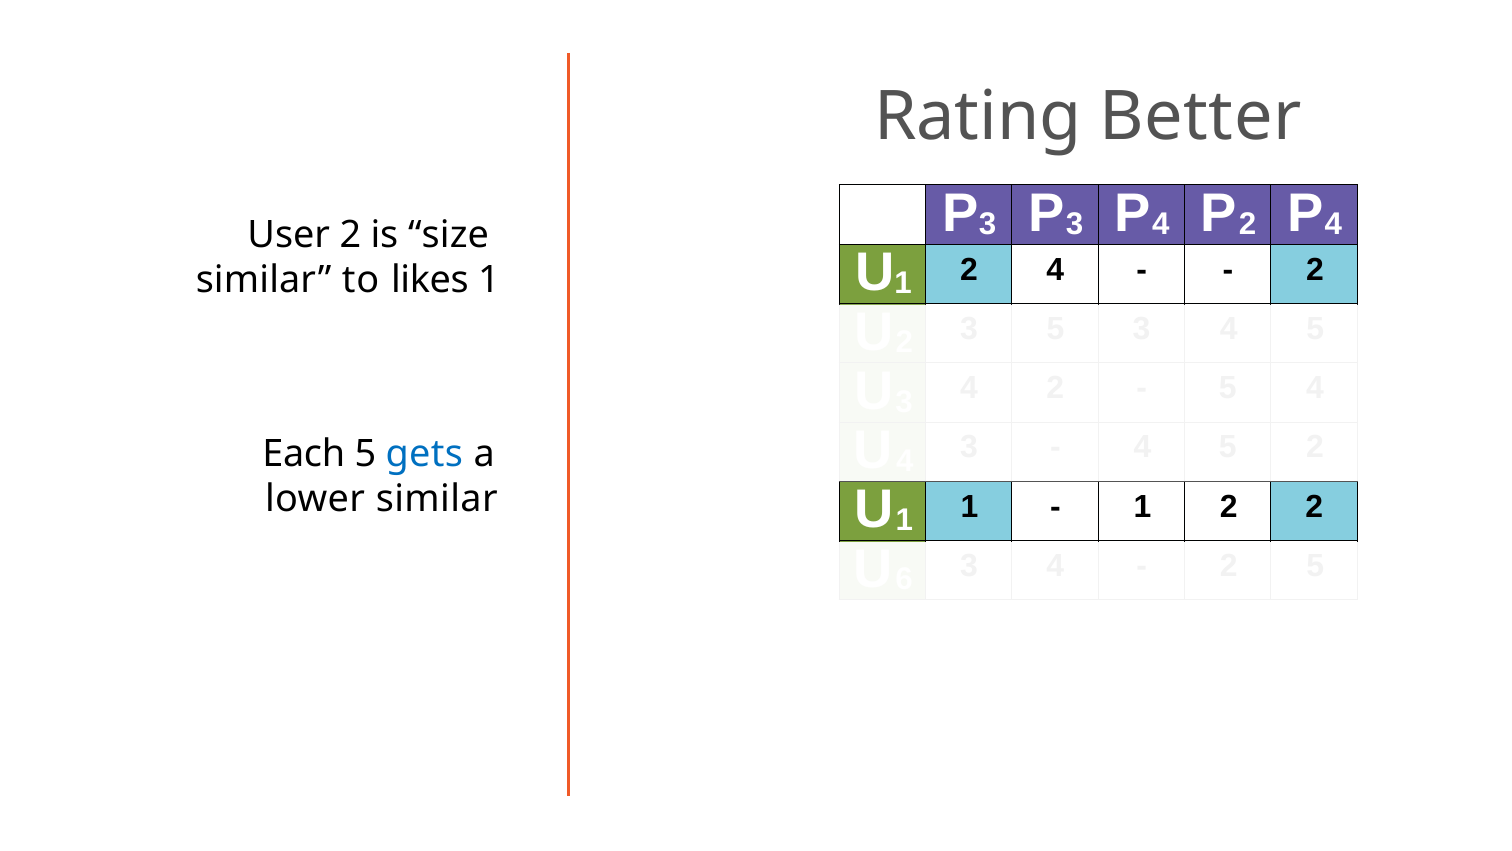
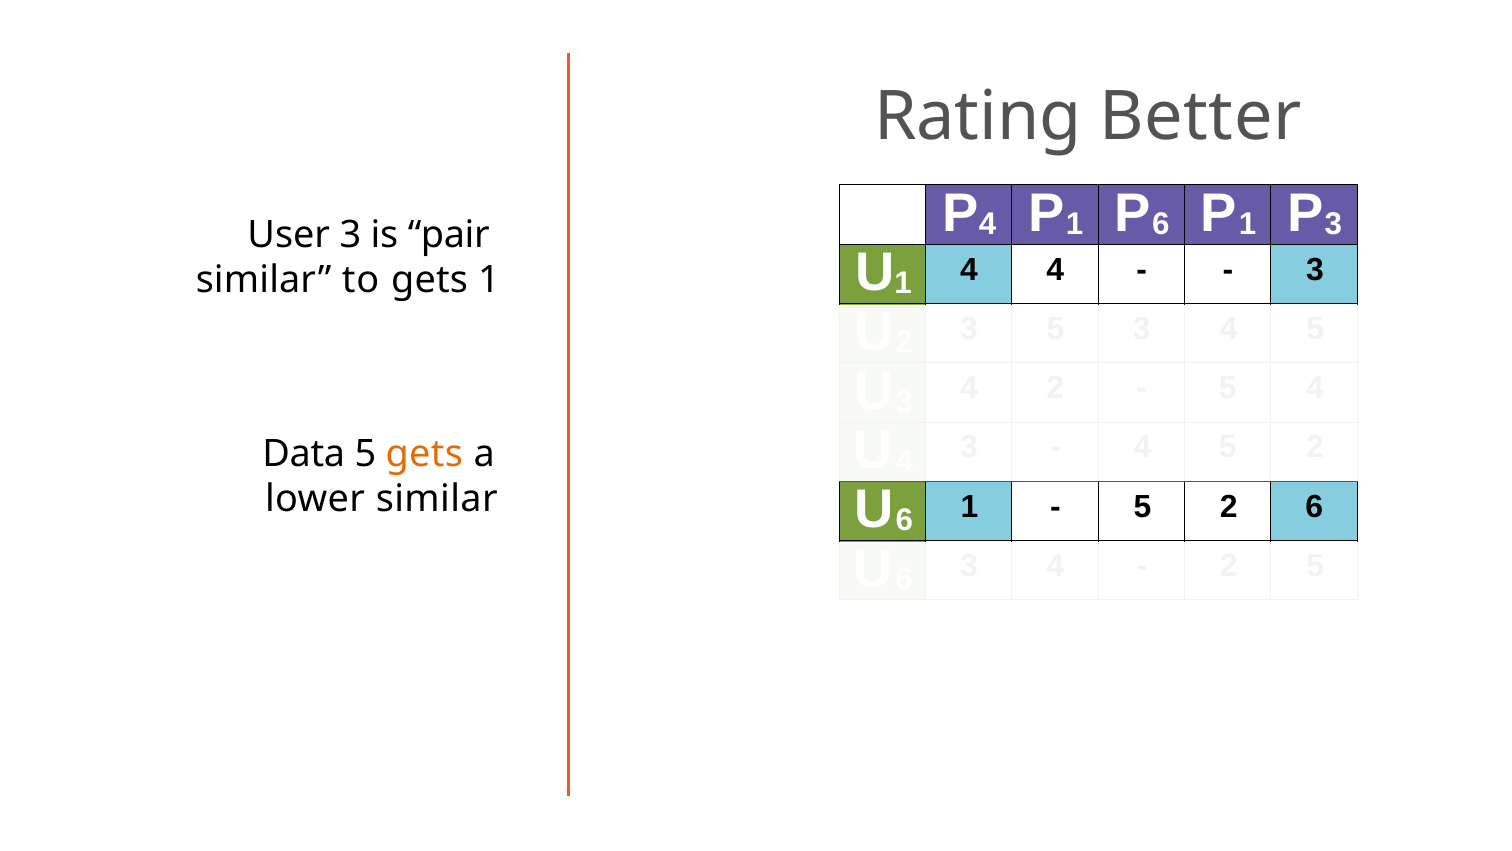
3 at (988, 224): 3 -> 4
3 at (1075, 224): 3 -> 1
4 at (1161, 224): 4 -> 6
2 at (1248, 224): 2 -> 1
4 at (1333, 224): 4 -> 3
User 2: 2 -> 3
size: size -> pair
2 at (969, 269): 2 -> 4
2 at (1315, 269): 2 -> 3
to likes: likes -> gets
Each: Each -> Data
gets at (424, 454) colour: blue -> orange
1 at (904, 520): 1 -> 6
1 at (1143, 507): 1 -> 5
2 2: 2 -> 6
